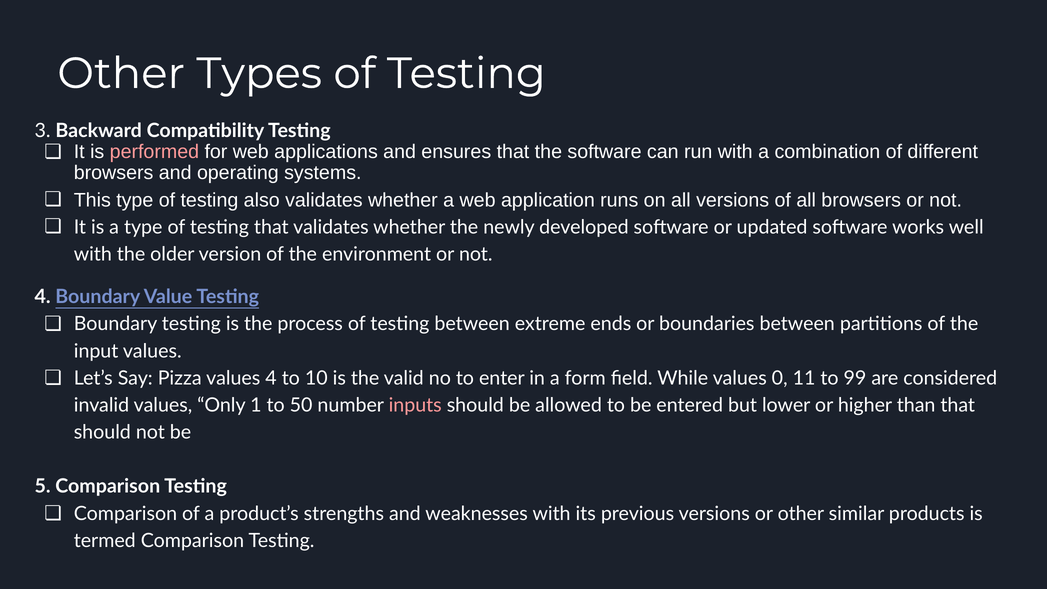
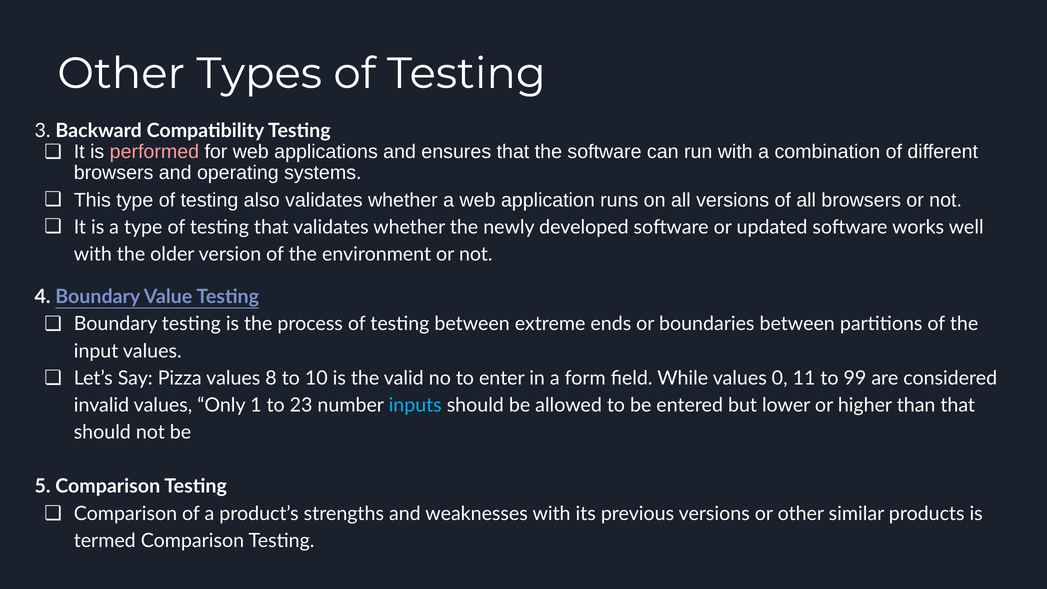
values 4: 4 -> 8
50: 50 -> 23
inputs colour: pink -> light blue
